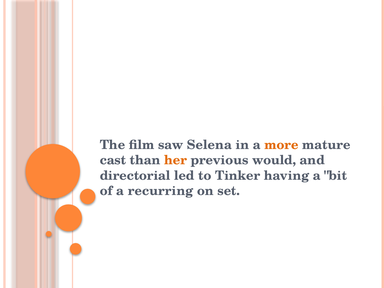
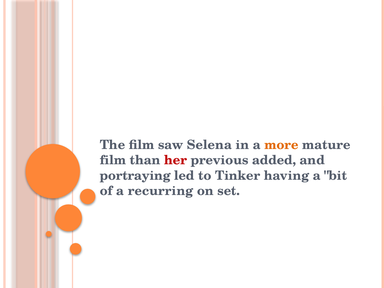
cast at (113, 160): cast -> film
her colour: orange -> red
would: would -> added
directorial: directorial -> portraying
